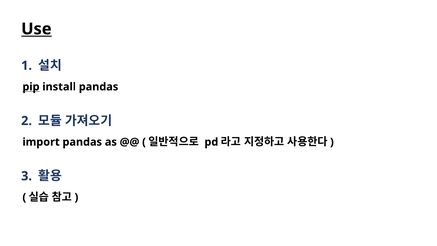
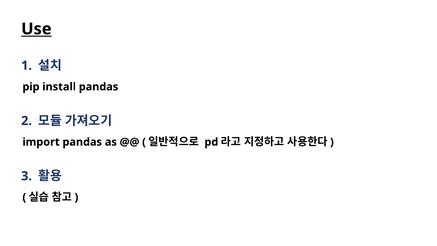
pip underline: present -> none
